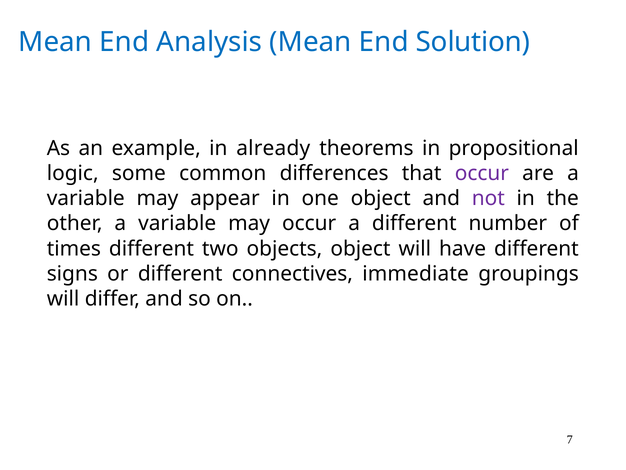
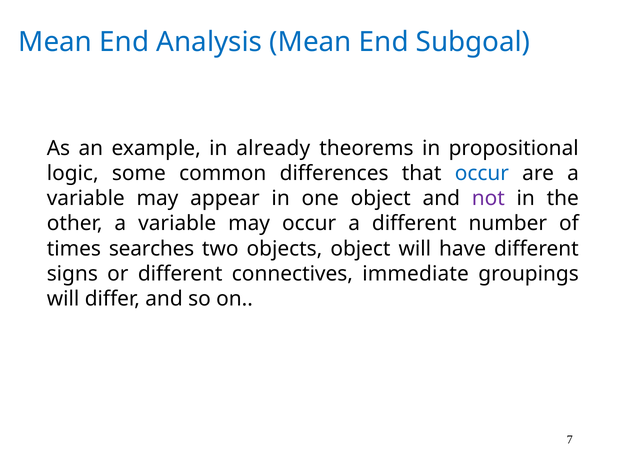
Solution: Solution -> Subgoal
occur at (482, 173) colour: purple -> blue
times different: different -> searches
